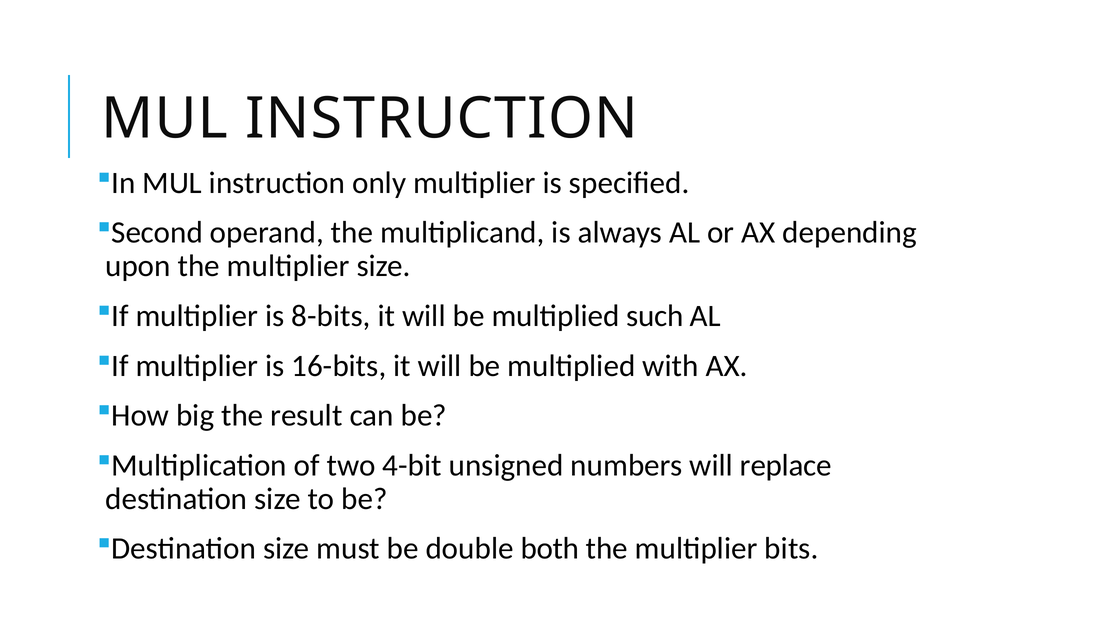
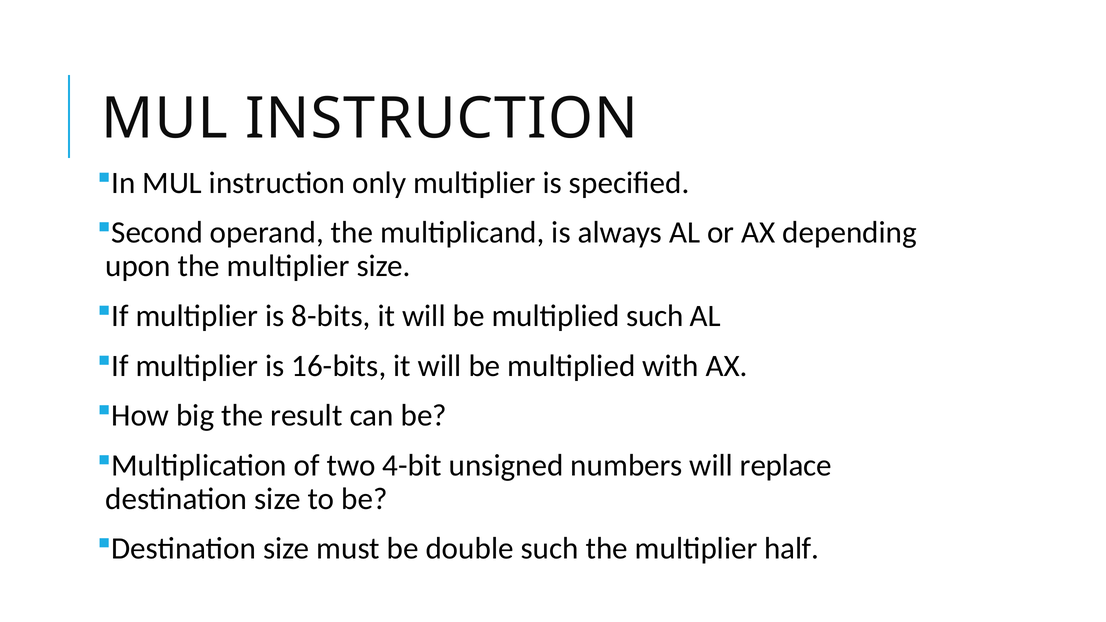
double both: both -> such
bits: bits -> half
